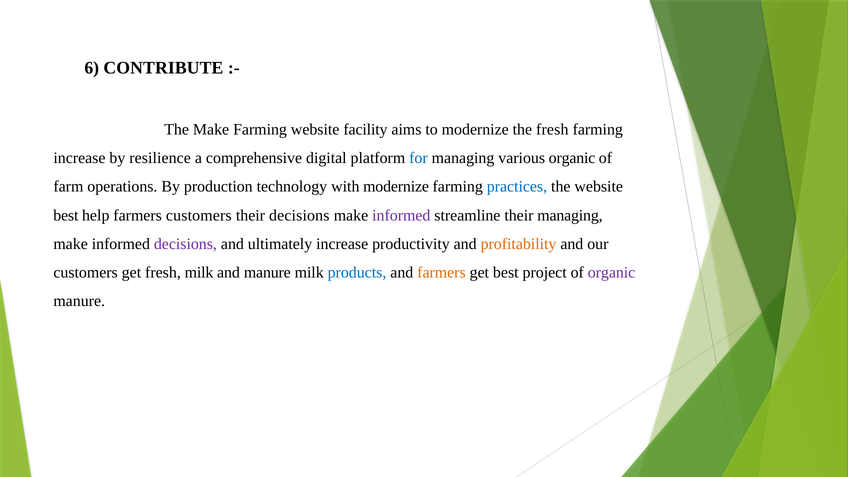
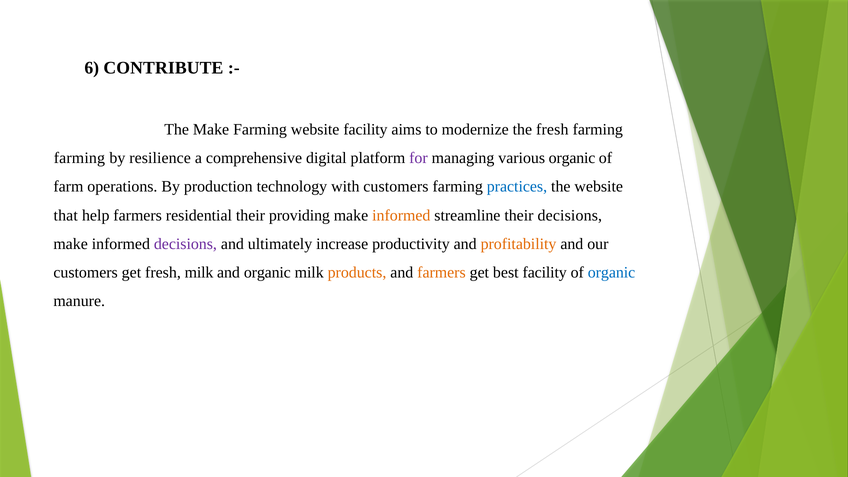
increase at (79, 158): increase -> farming
for colour: blue -> purple
with modernize: modernize -> customers
best at (66, 215): best -> that
farmers customers: customers -> residential
their decisions: decisions -> providing
informed at (401, 215) colour: purple -> orange
their managing: managing -> decisions
and manure: manure -> organic
products colour: blue -> orange
best project: project -> facility
organic at (612, 273) colour: purple -> blue
